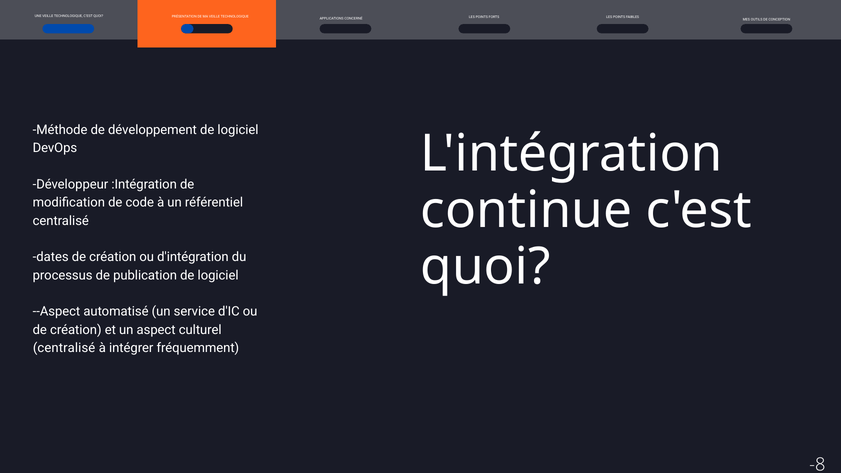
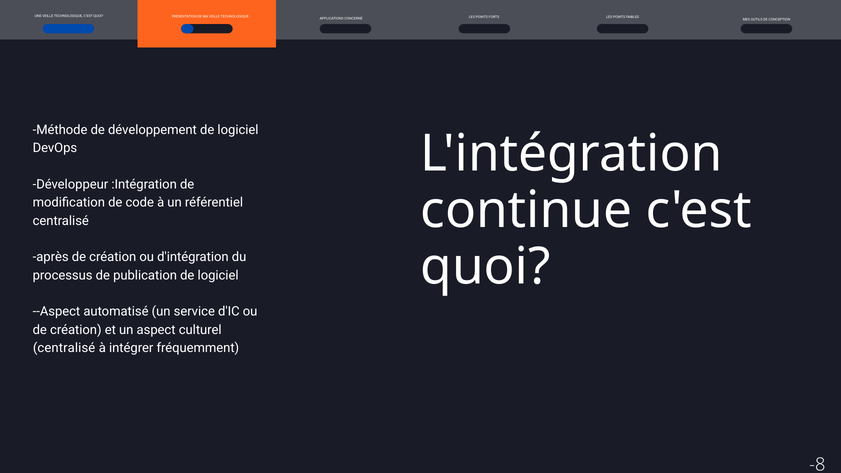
dates: dates -> après
